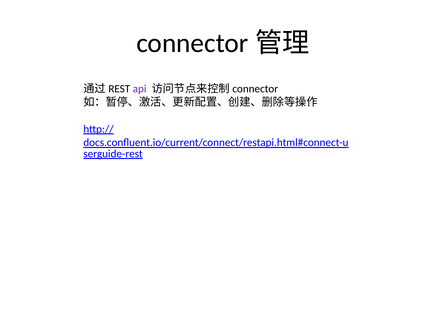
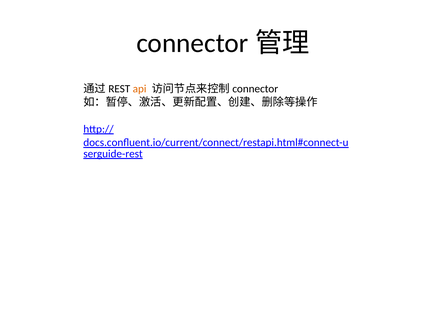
api colour: purple -> orange
